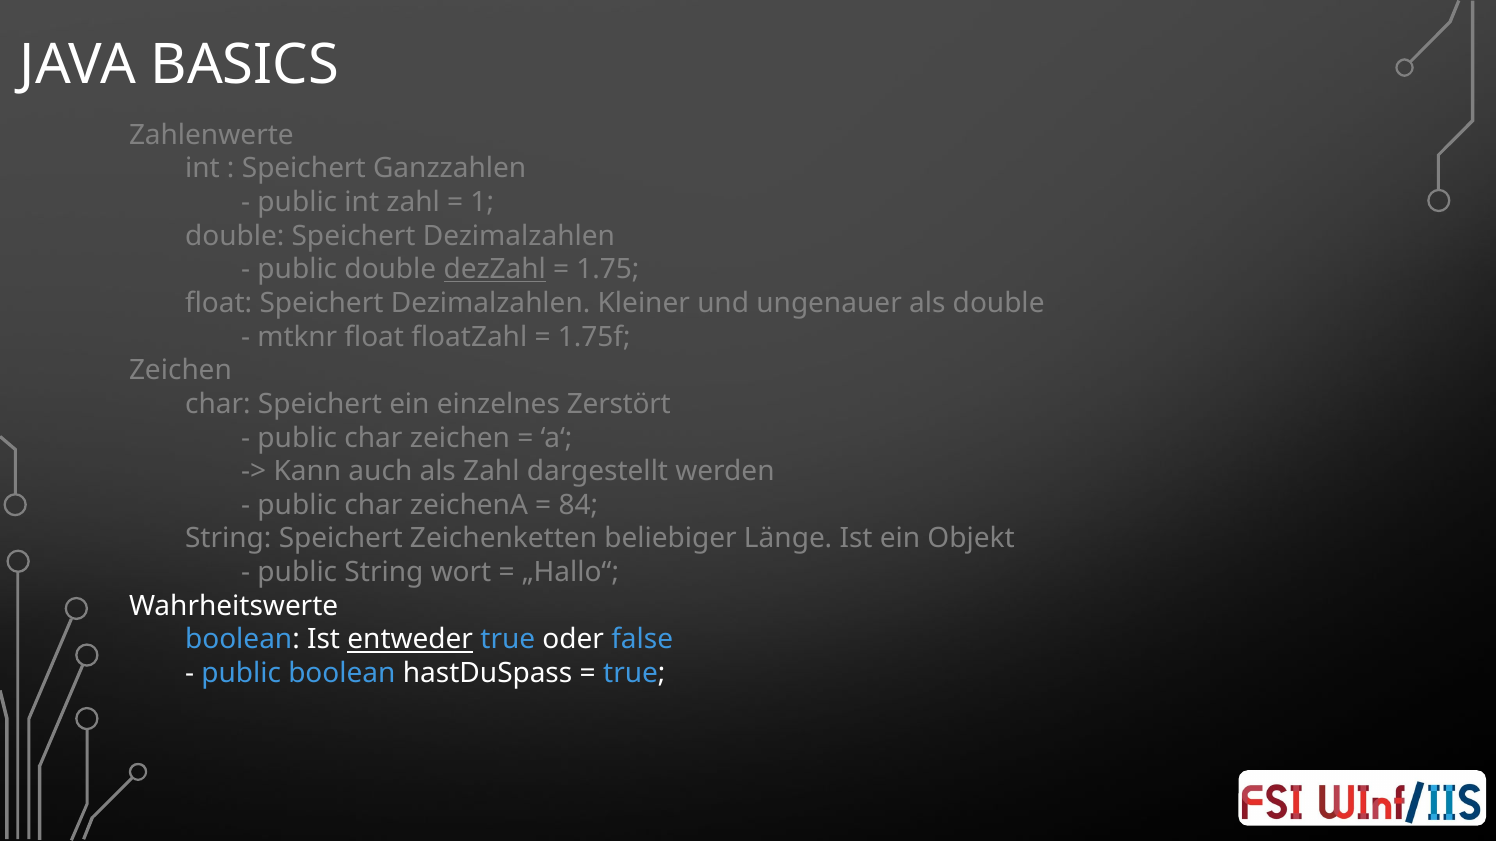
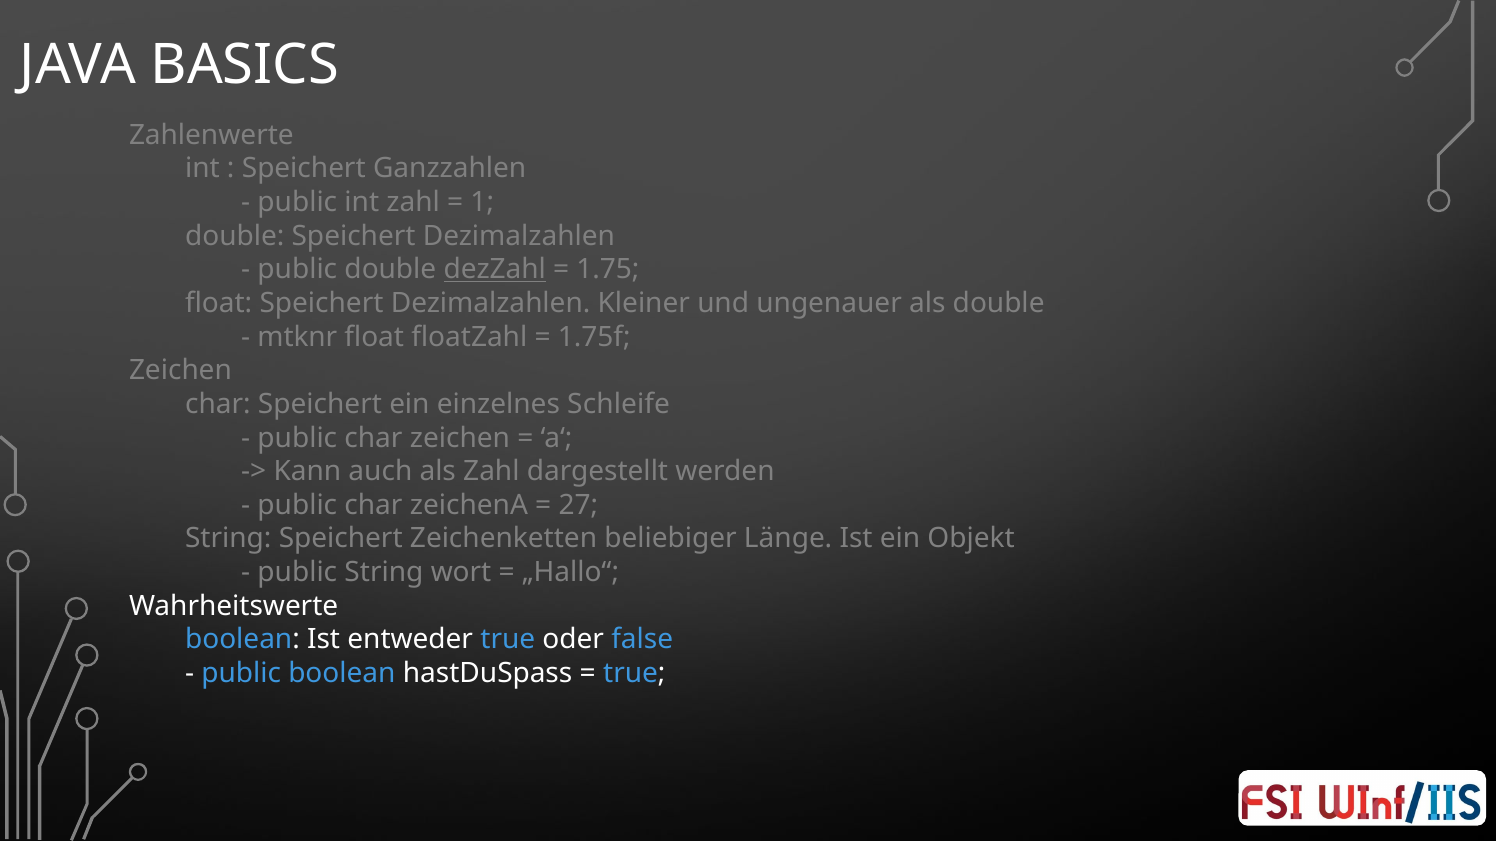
Zerstört: Zerstört -> Schleife
84: 84 -> 27
entweder underline: present -> none
